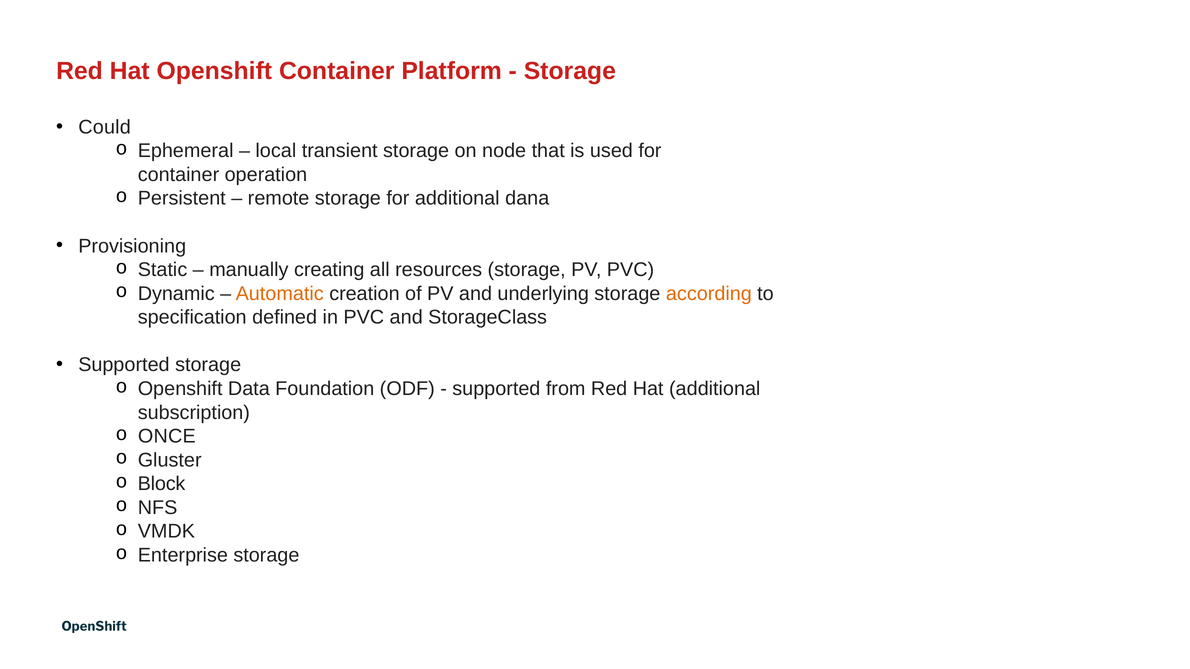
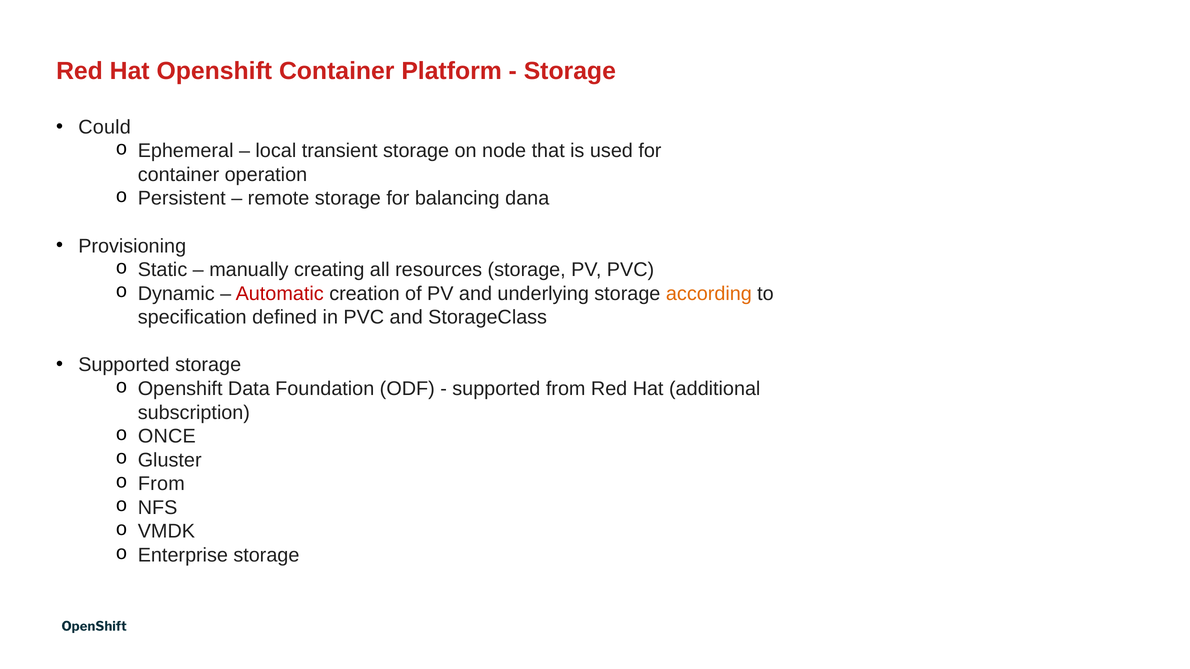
for additional: additional -> balancing
Automatic colour: orange -> red
Block at (162, 484): Block -> From
